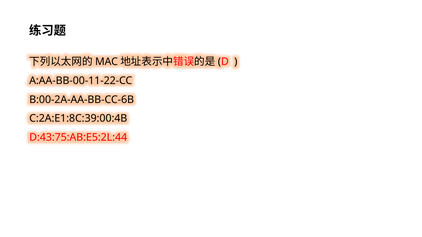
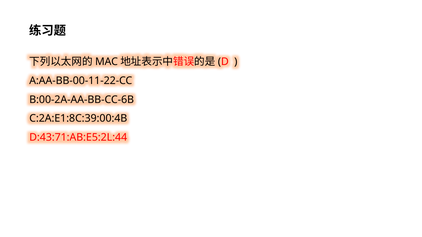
D:43:75:AB:E5:2L:44: D:43:75:AB:E5:2L:44 -> D:43:71:AB:E5:2L:44
